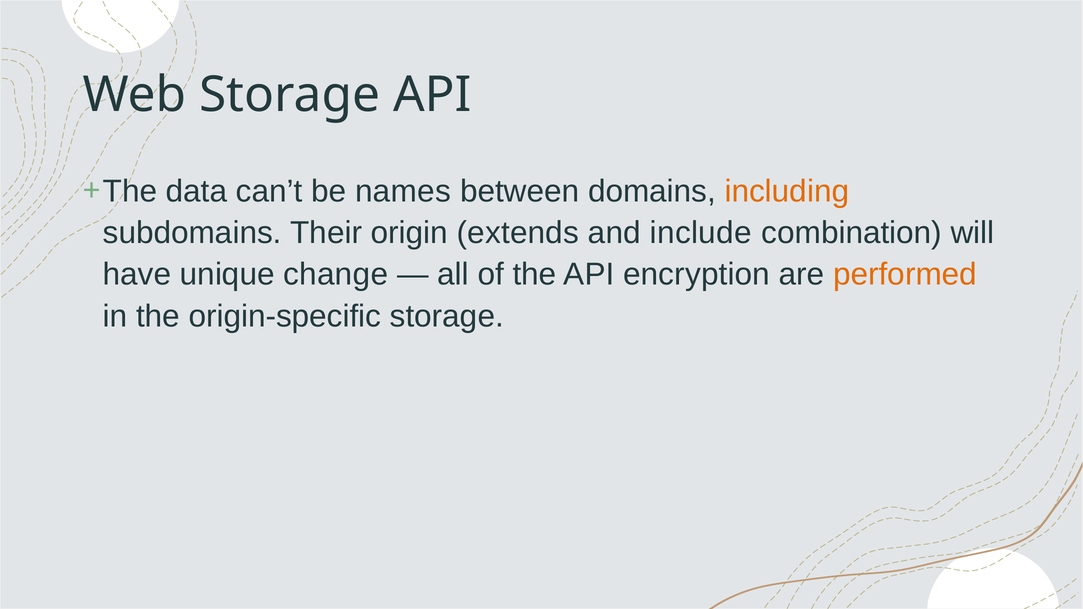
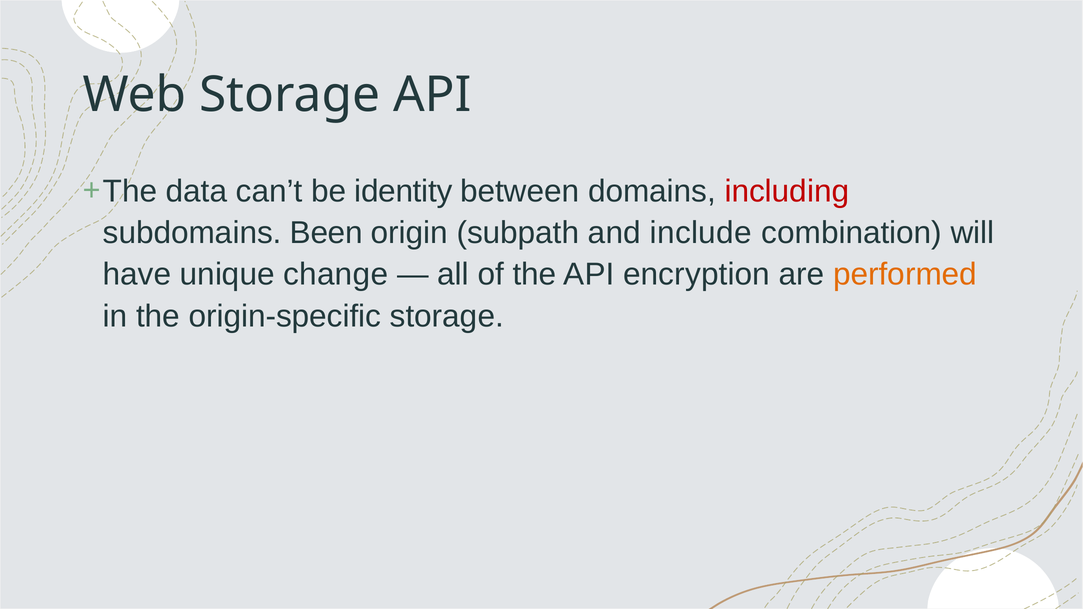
names: names -> identity
including colour: orange -> red
Their: Their -> Been
extends: extends -> subpath
